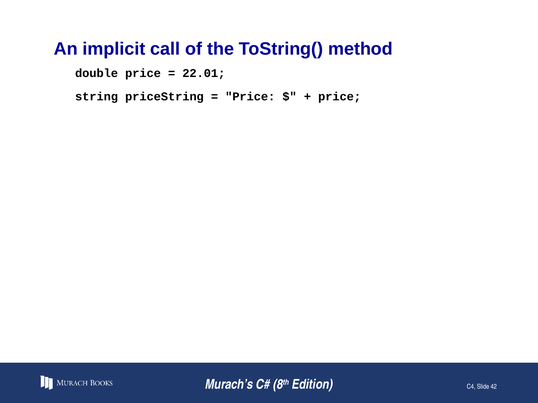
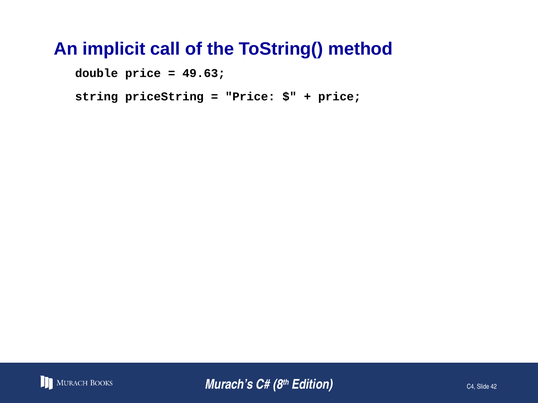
22.01: 22.01 -> 49.63
